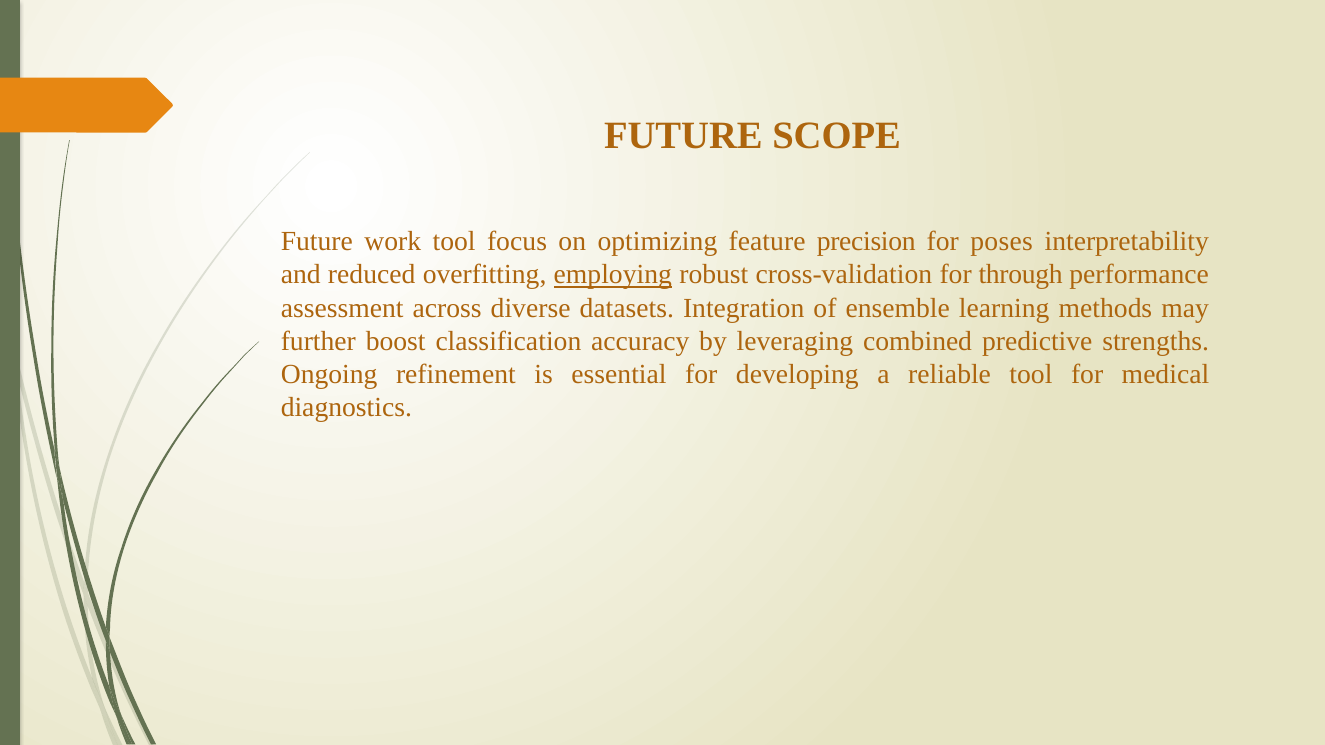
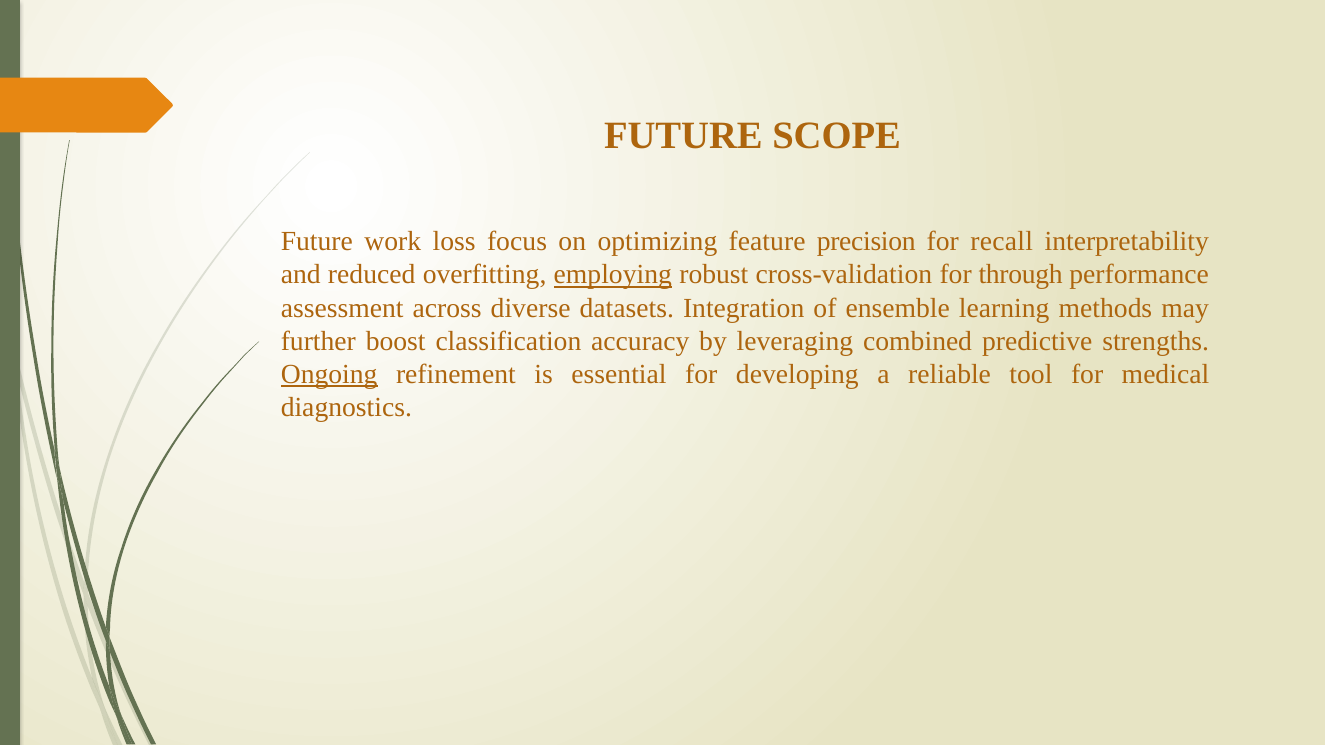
work tool: tool -> loss
poses: poses -> recall
Ongoing underline: none -> present
